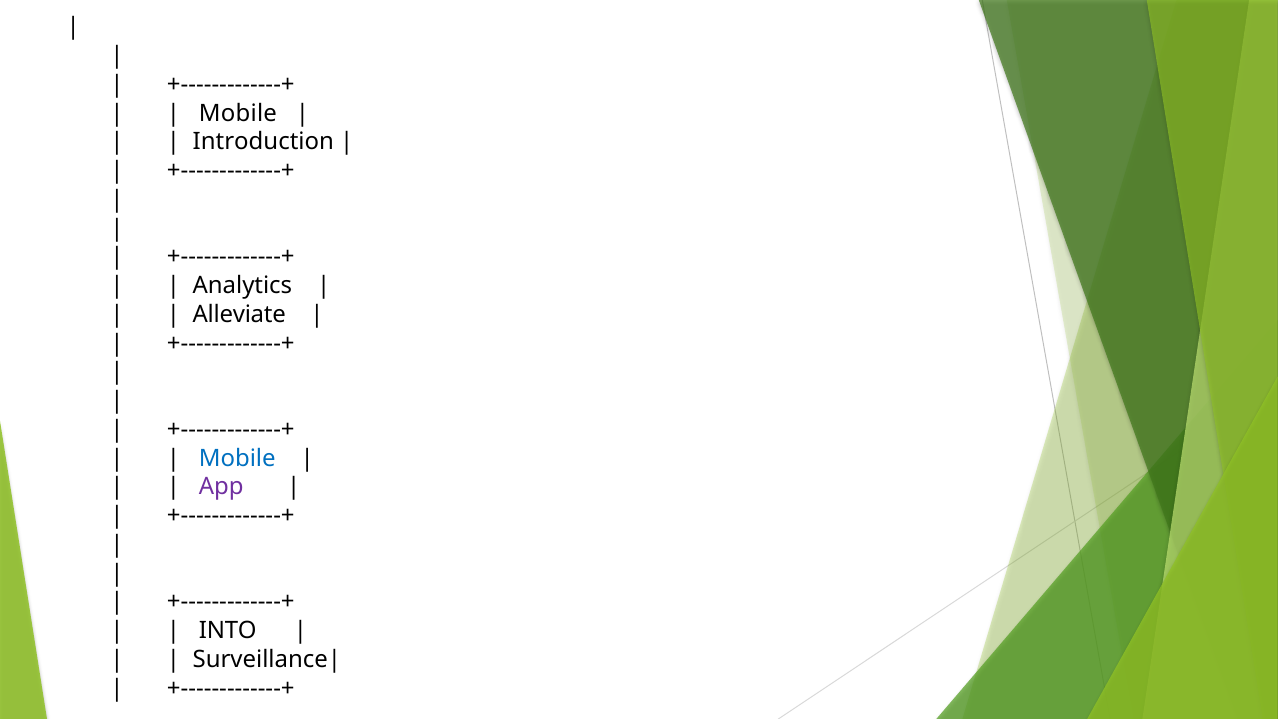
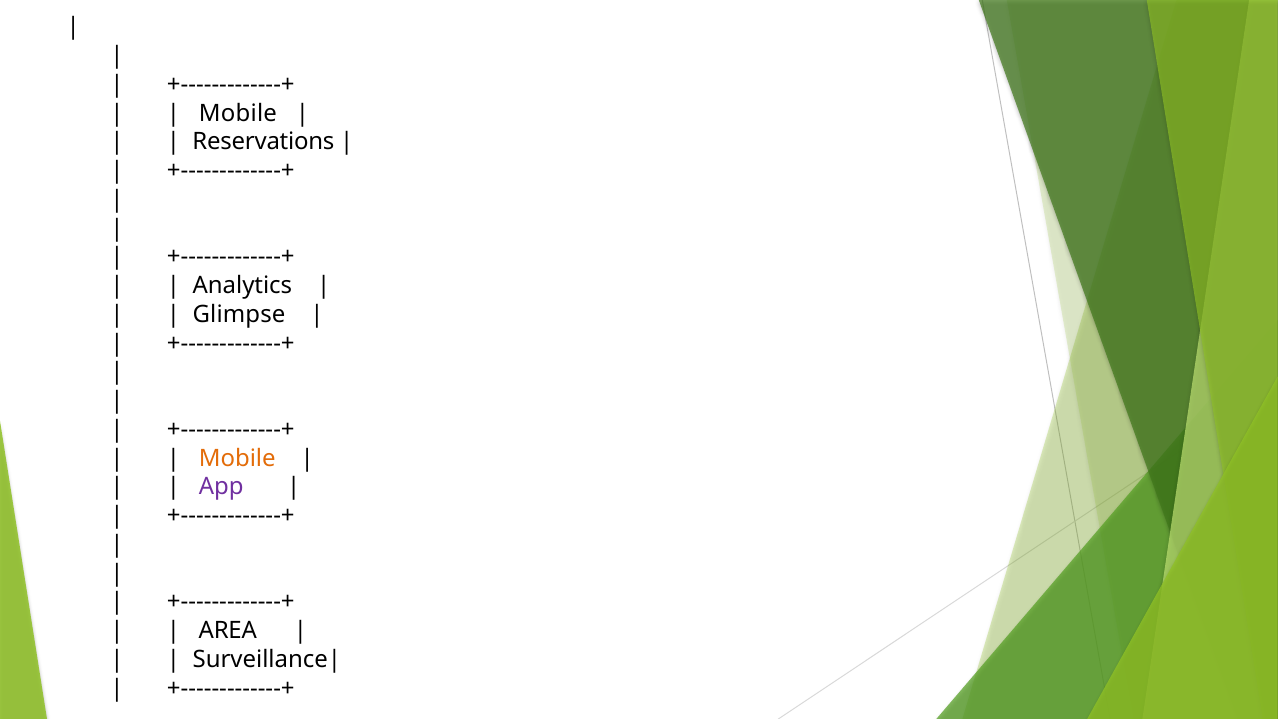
Introduction: Introduction -> Reservations
Alleviate: Alleviate -> Glimpse
Mobile at (237, 458) colour: blue -> orange
INTO: INTO -> AREA
